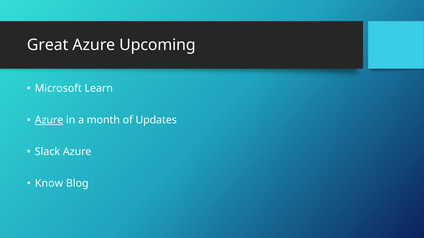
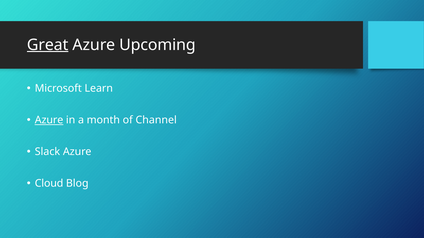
Great underline: none -> present
Updates: Updates -> Channel
Know: Know -> Cloud
